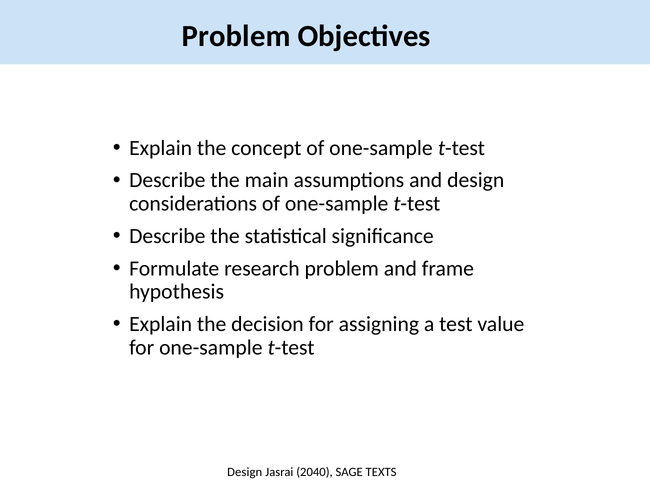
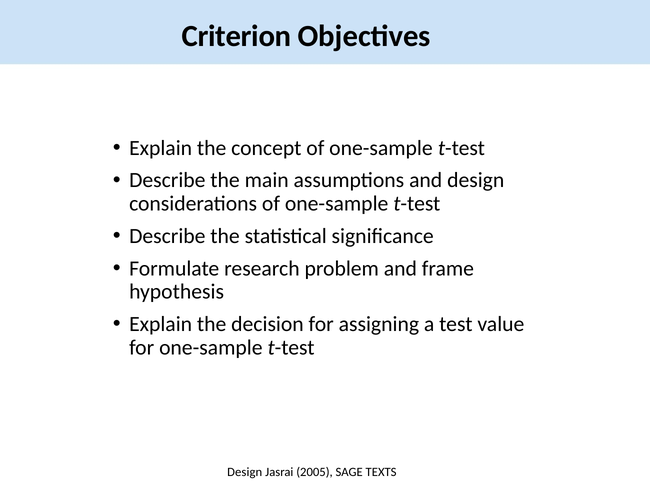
Problem at (236, 36): Problem -> Criterion
2040: 2040 -> 2005
